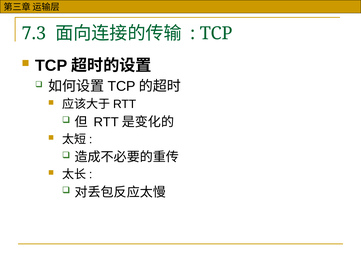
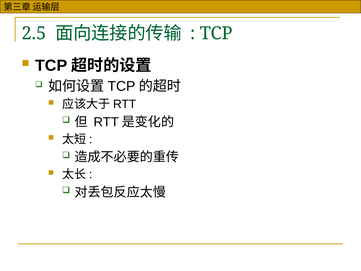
7.3: 7.3 -> 2.5
